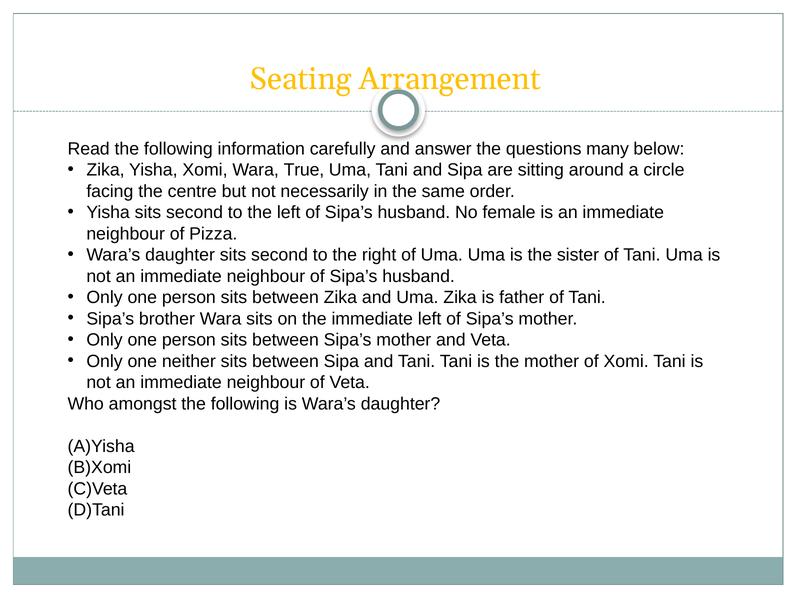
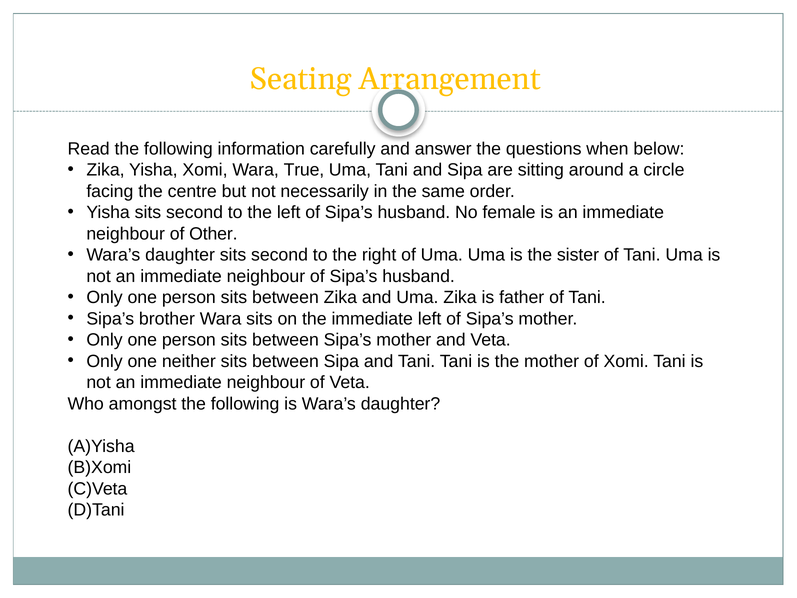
many: many -> when
Pizza: Pizza -> Other
